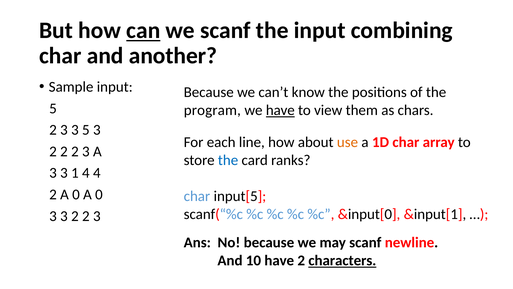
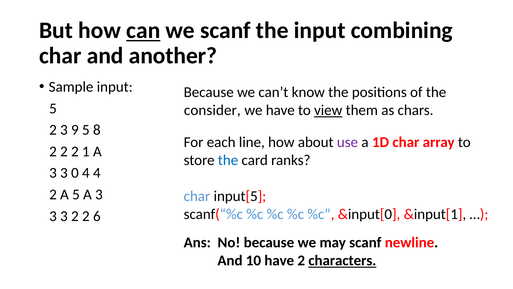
program: program -> consider
have at (280, 110) underline: present -> none
view underline: none -> present
2 3 3: 3 -> 9
5 3: 3 -> 8
use colour: orange -> purple
2 2 2 3: 3 -> 1
1: 1 -> 0
2 A 0: 0 -> 5
0 at (99, 194): 0 -> 3
3 2 2 3: 3 -> 6
